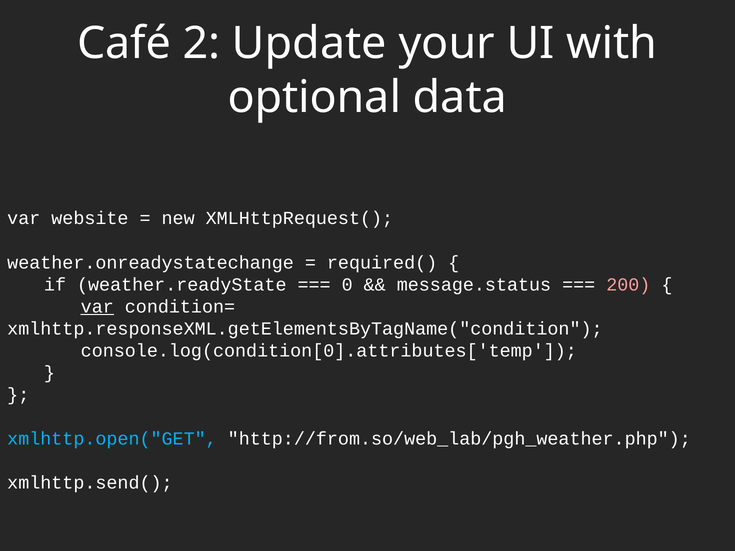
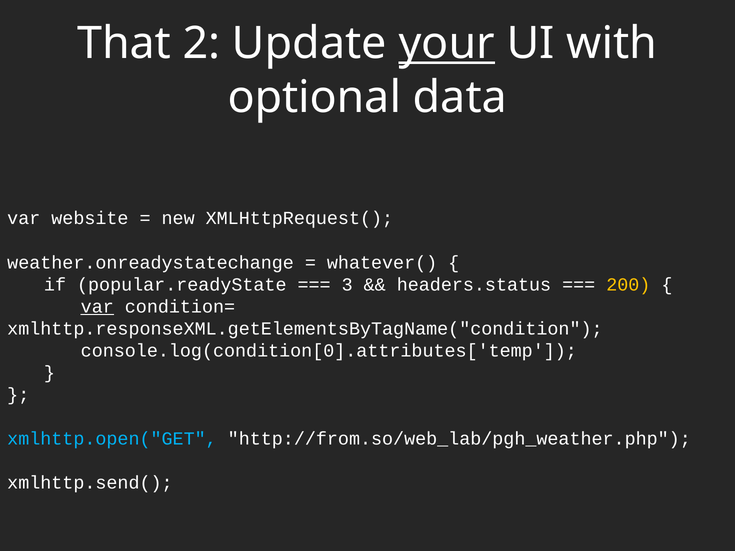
Café: Café -> That
your underline: none -> present
required(: required( -> whatever(
weather.readyState: weather.readyState -> popular.readyState
0: 0 -> 3
message.status: message.status -> headers.status
200 colour: pink -> yellow
